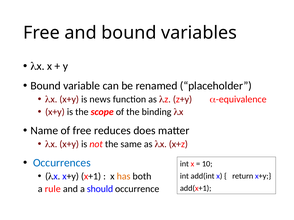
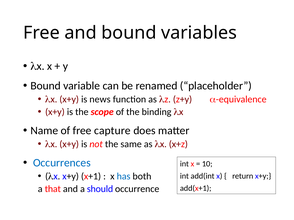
reduces: reduces -> capture
has colour: orange -> blue
rule: rule -> that
